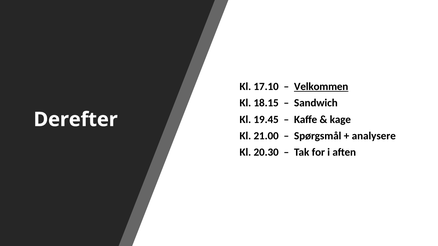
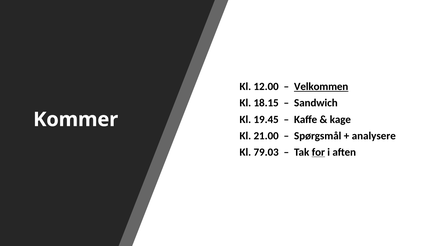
17.10: 17.10 -> 12.00
Derefter: Derefter -> Kommer
20.30: 20.30 -> 79.03
for underline: none -> present
